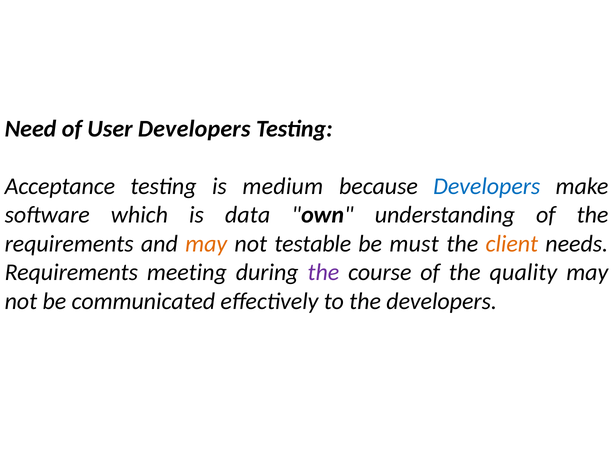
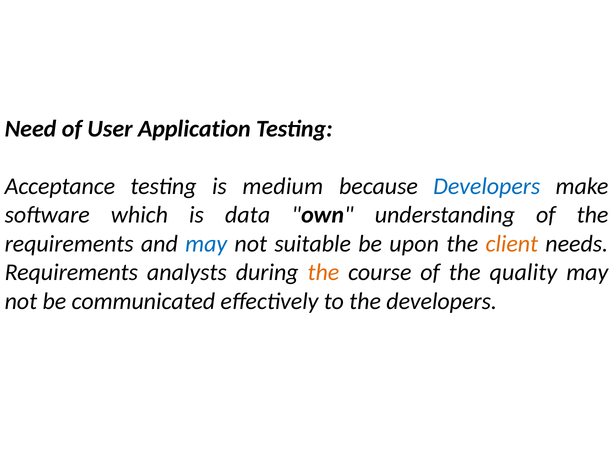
User Developers: Developers -> Application
may at (206, 244) colour: orange -> blue
testable: testable -> suitable
must: must -> upon
meeting: meeting -> analysts
the at (323, 273) colour: purple -> orange
